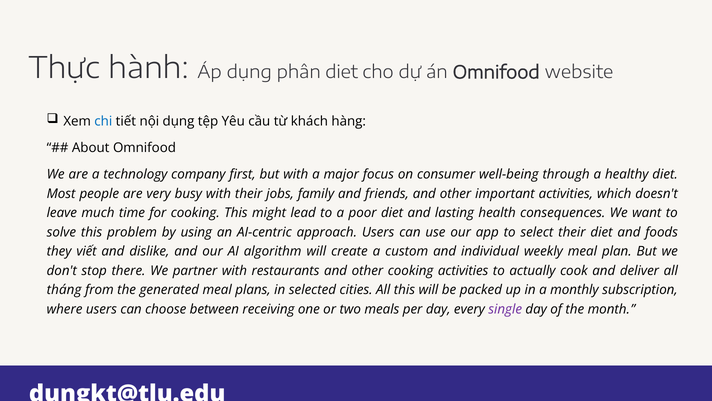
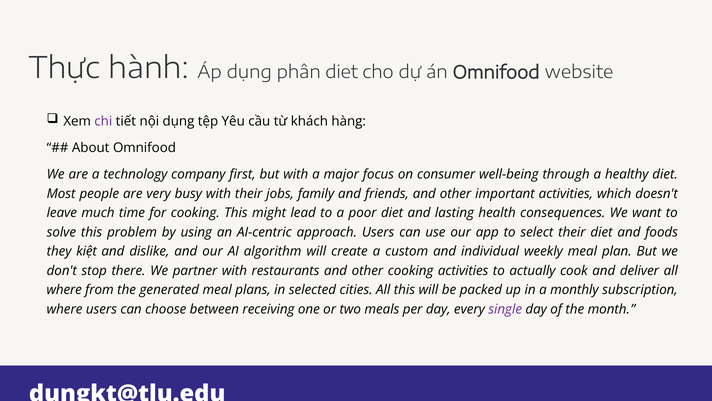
chi colour: blue -> purple
viết: viết -> kiệt
tháng at (64, 290): tháng -> where
